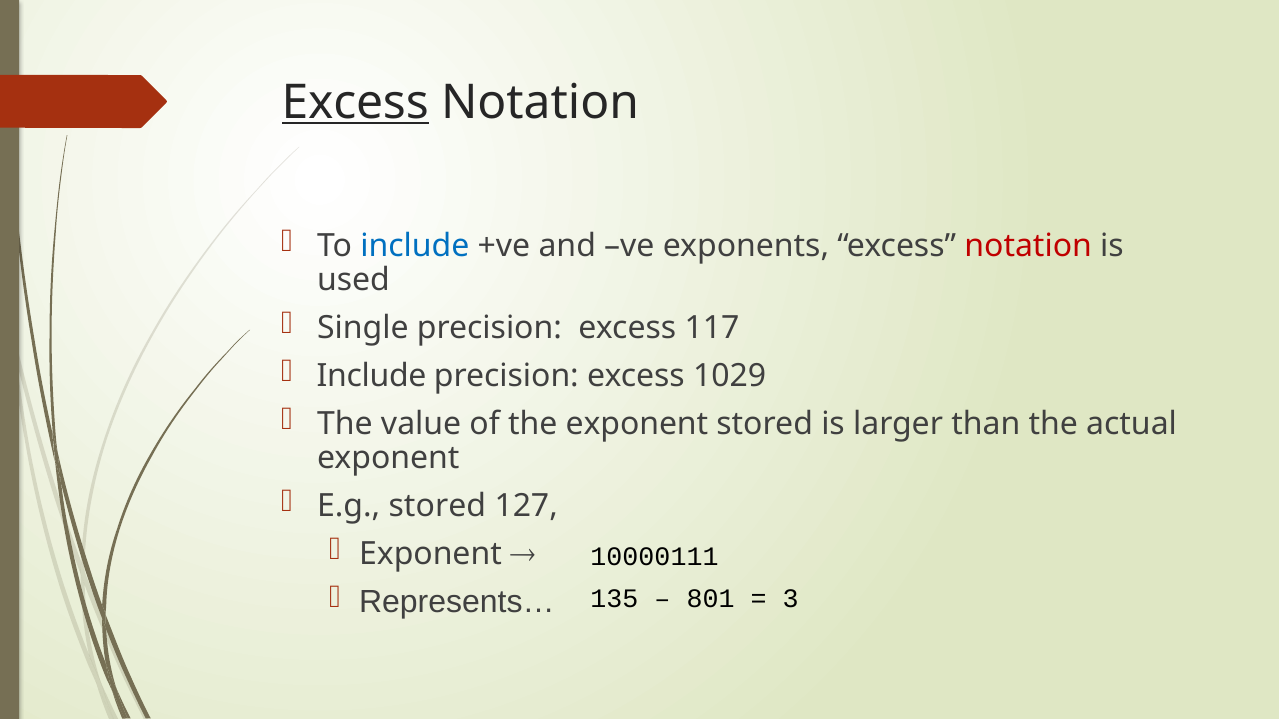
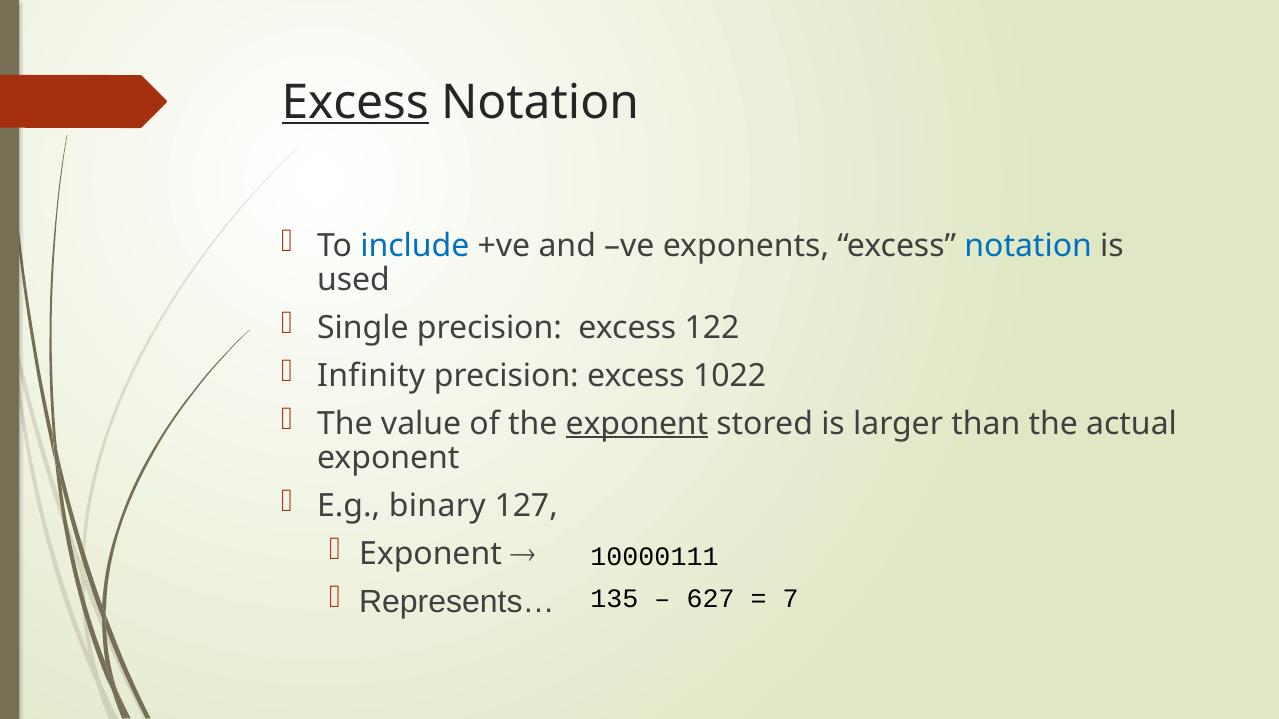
notation at (1028, 246) colour: red -> blue
117: 117 -> 122
Include at (372, 376): Include -> Infinity
1029: 1029 -> 1022
exponent at (637, 424) underline: none -> present
E.g stored: stored -> binary
801: 801 -> 627
3: 3 -> 7
